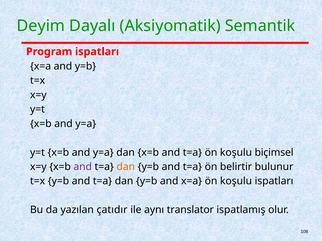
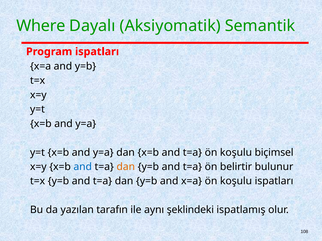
Deyim: Deyim -> Where
and at (83, 167) colour: purple -> blue
çatıdır: çatıdır -> tarafın
translator: translator -> şeklindeki
